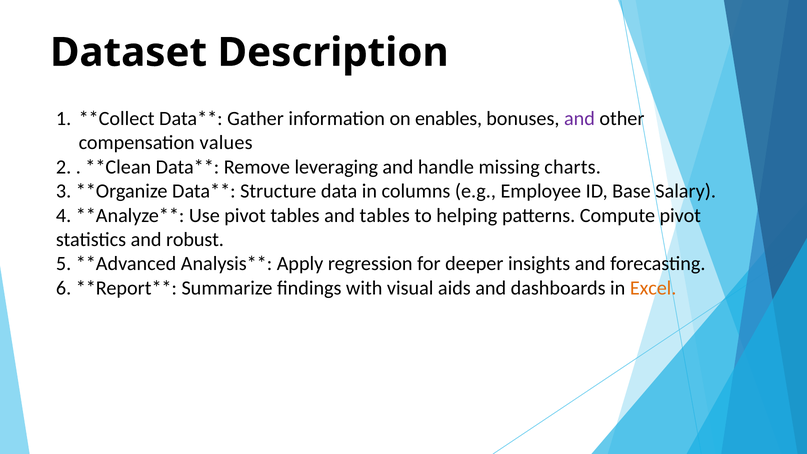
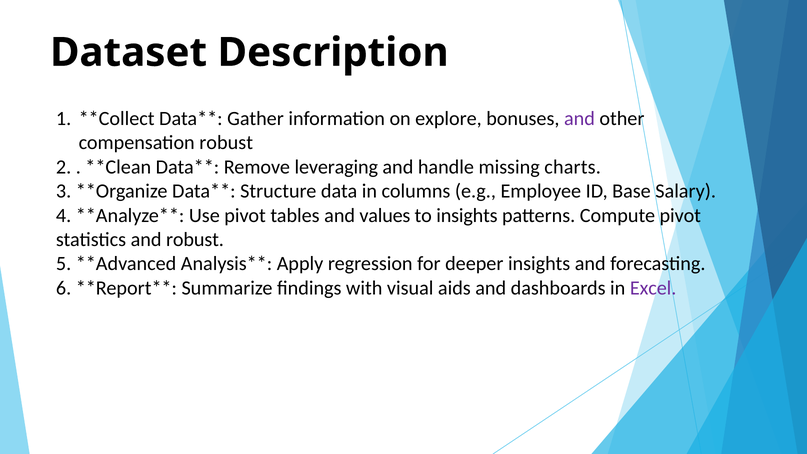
enables: enables -> explore
compensation values: values -> robust
and tables: tables -> values
to helping: helping -> insights
Excel colour: orange -> purple
